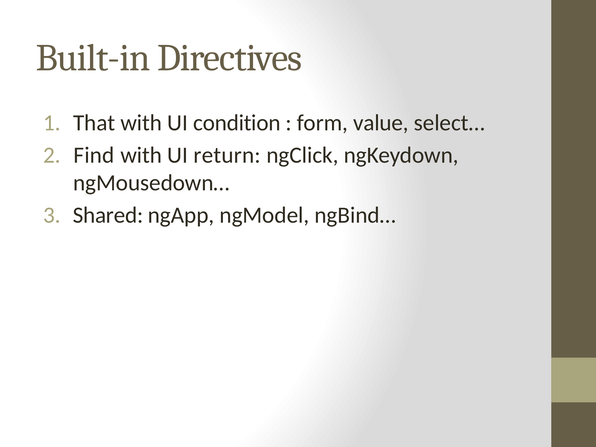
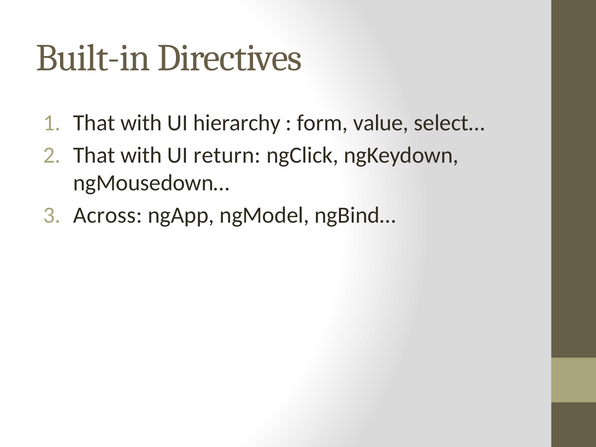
condition: condition -> hierarchy
Find at (94, 155): Find -> That
Shared: Shared -> Across
